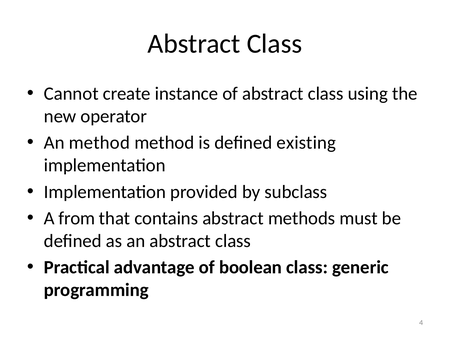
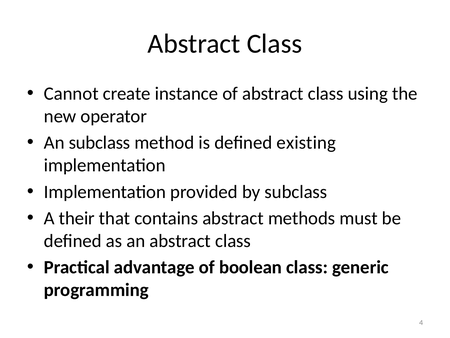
An method: method -> subclass
from: from -> their
